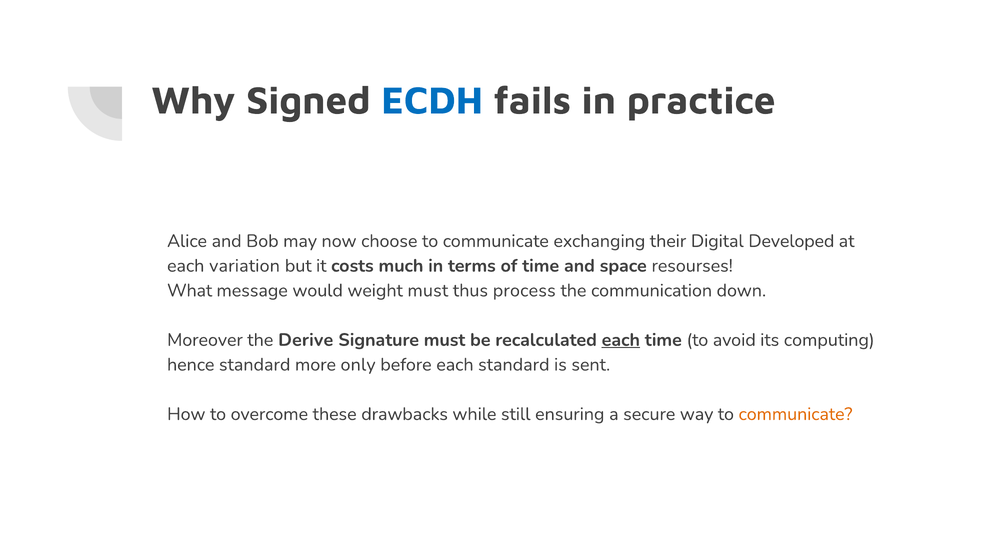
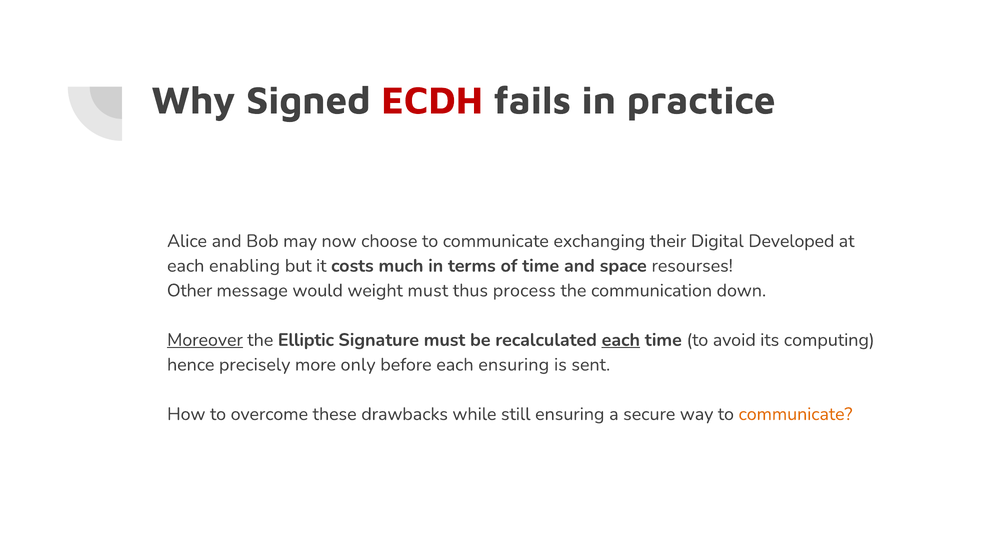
ECDH colour: blue -> red
variation: variation -> enabling
What: What -> Other
Moreover underline: none -> present
Derive: Derive -> Elliptic
hence standard: standard -> precisely
each standard: standard -> ensuring
